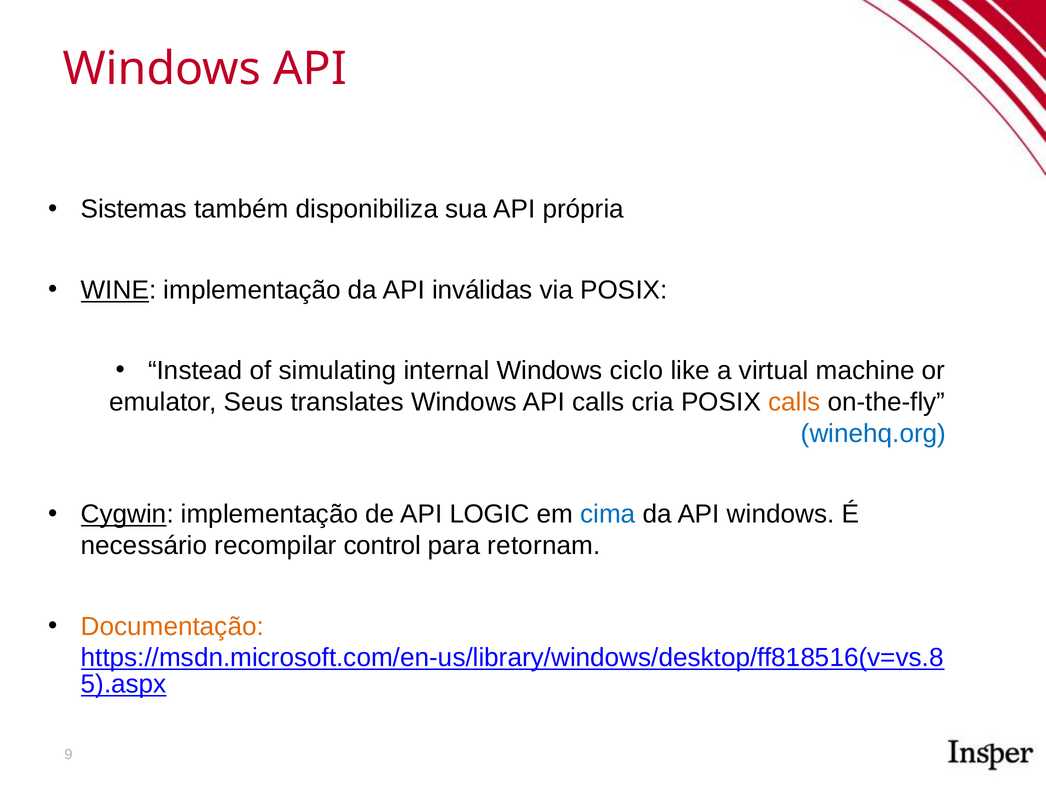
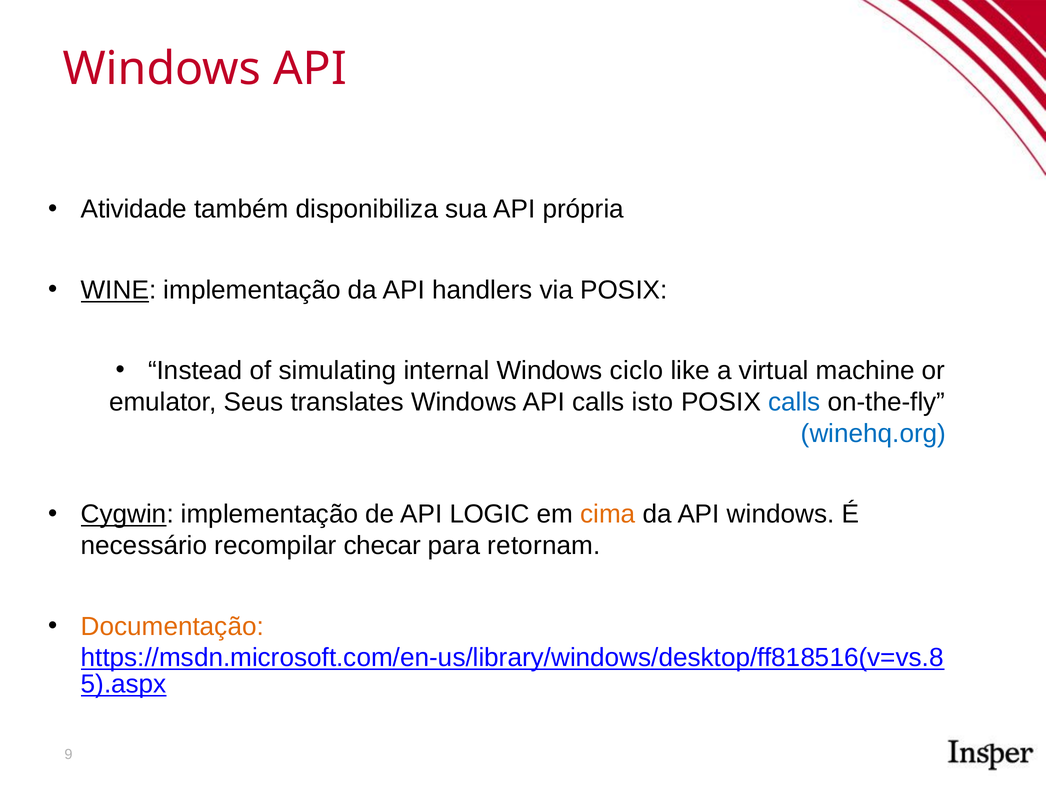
Sistemas: Sistemas -> Atividade
inválidas: inválidas -> handlers
cria: cria -> isto
calls at (794, 402) colour: orange -> blue
cima colour: blue -> orange
control: control -> checar
